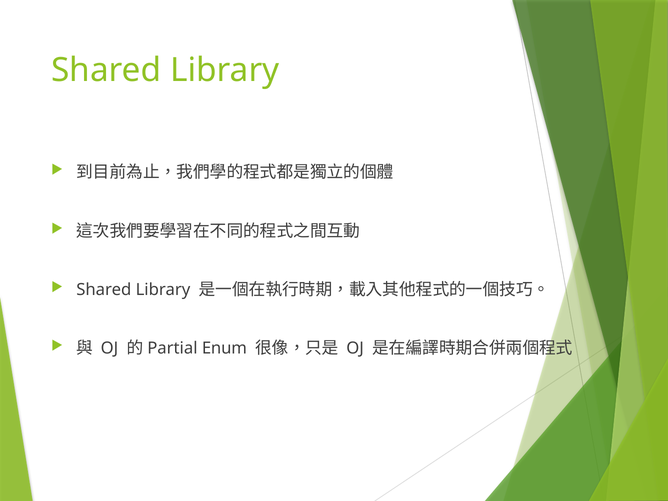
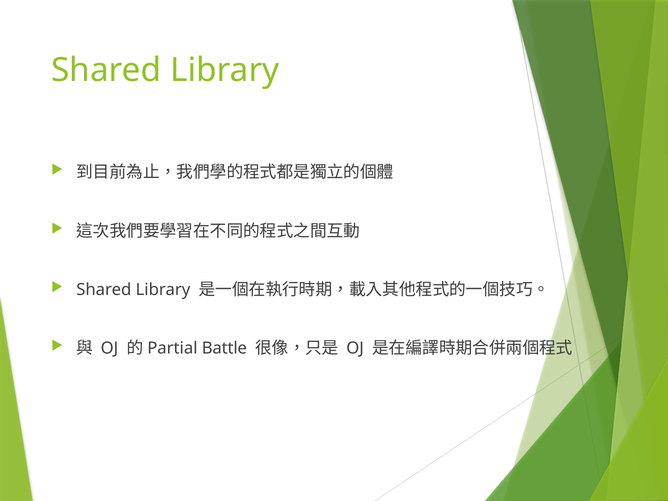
Enum: Enum -> Battle
